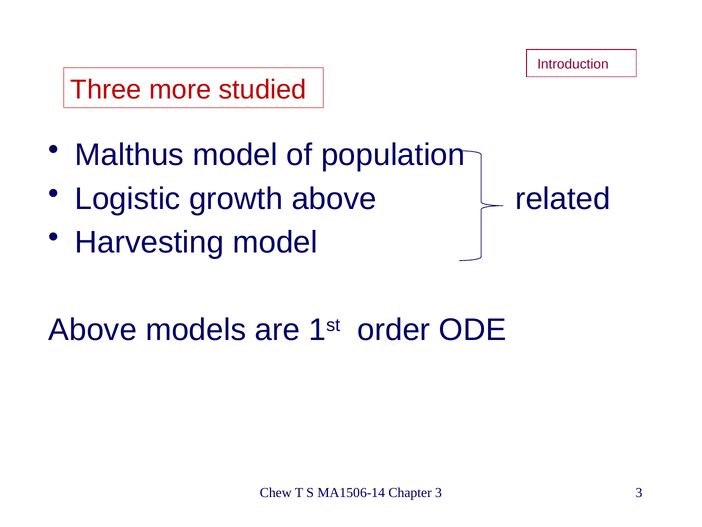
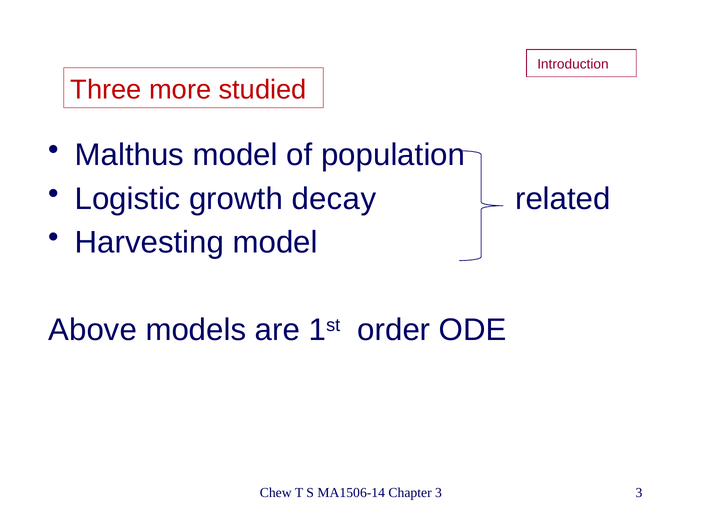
growth above: above -> decay
